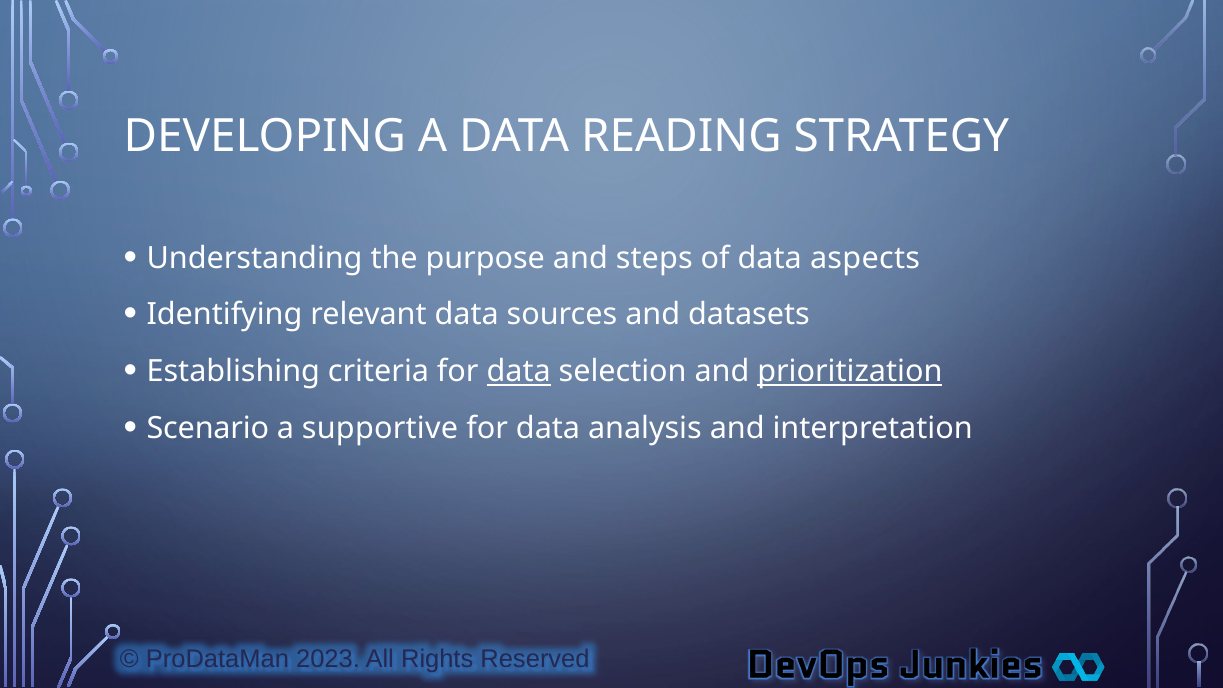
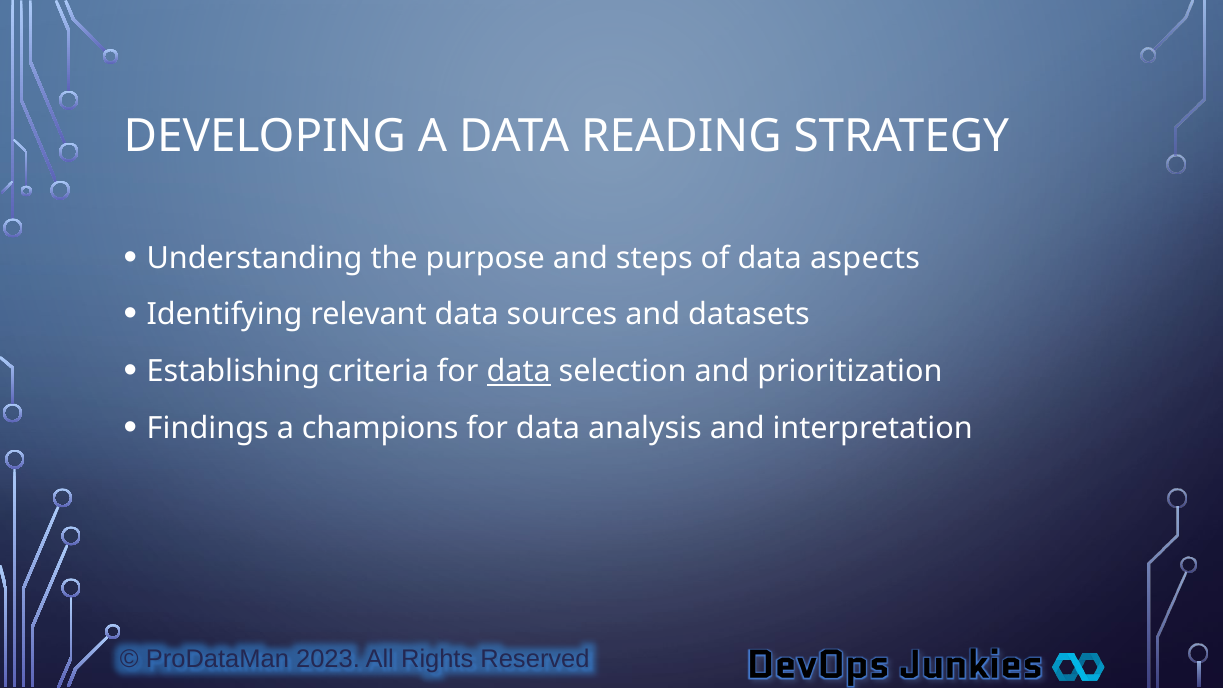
prioritization underline: present -> none
Scenario: Scenario -> Findings
supportive: supportive -> champions
